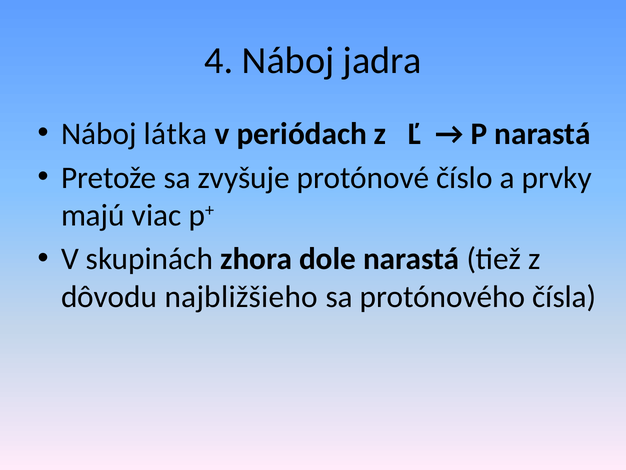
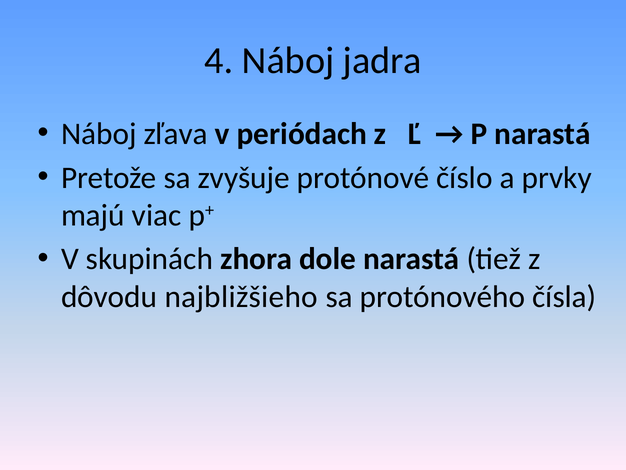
látka: látka -> zľava
